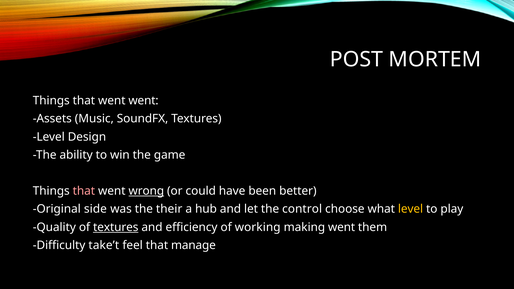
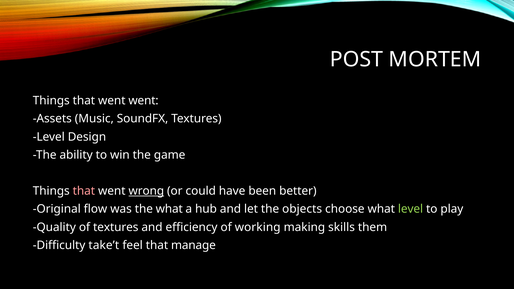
side: side -> flow
the their: their -> what
control: control -> objects
level at (411, 209) colour: yellow -> light green
textures at (116, 227) underline: present -> none
making went: went -> skills
